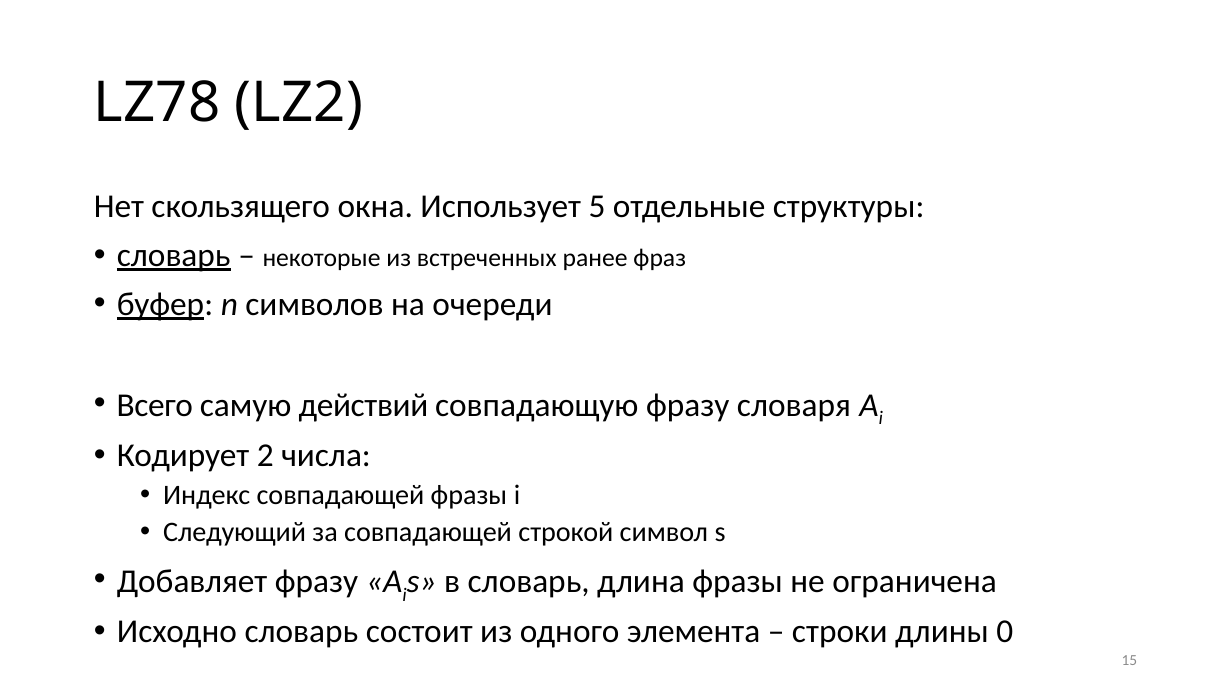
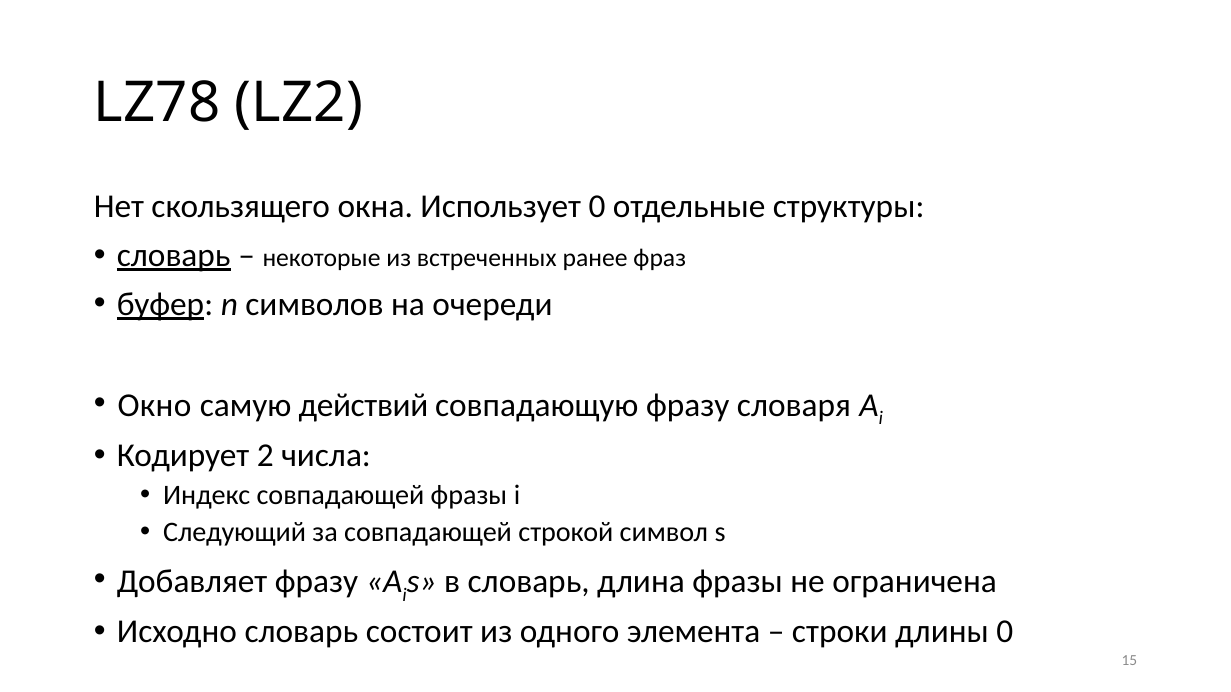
Использует 5: 5 -> 0
Всего: Всего -> Окно
